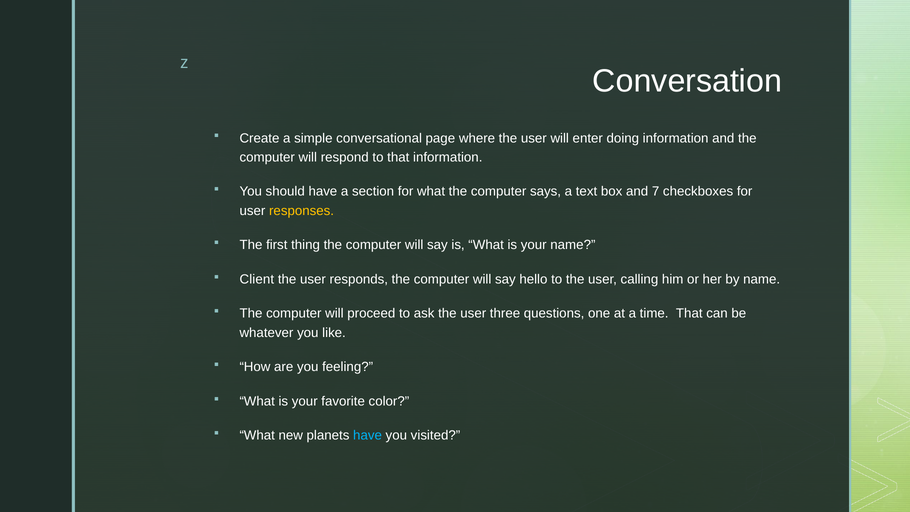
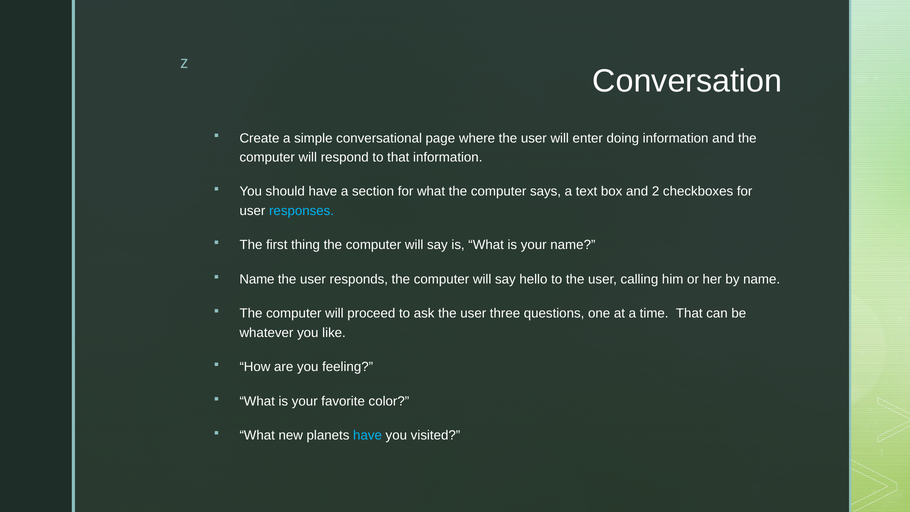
7: 7 -> 2
responses colour: yellow -> light blue
Client at (257, 279): Client -> Name
